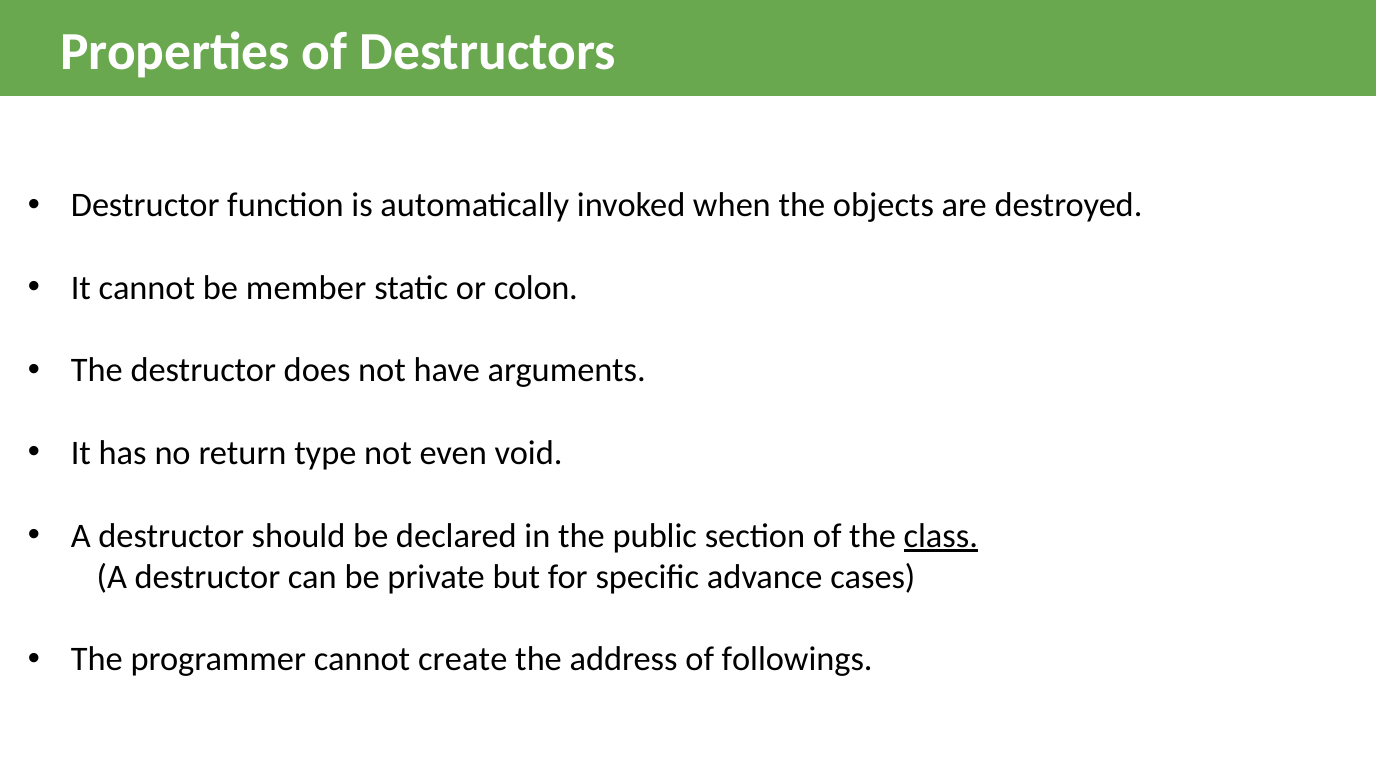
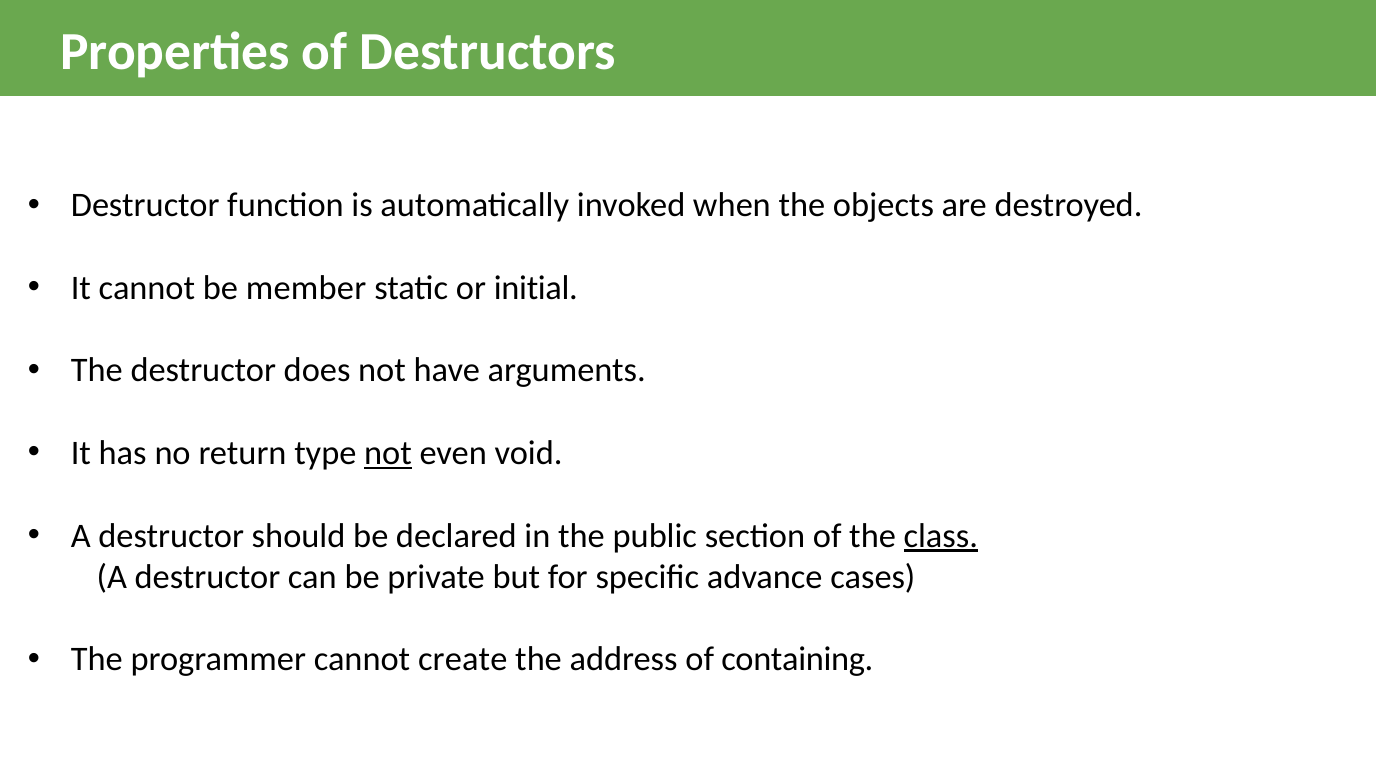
colon: colon -> initial
not at (388, 453) underline: none -> present
followings: followings -> containing
